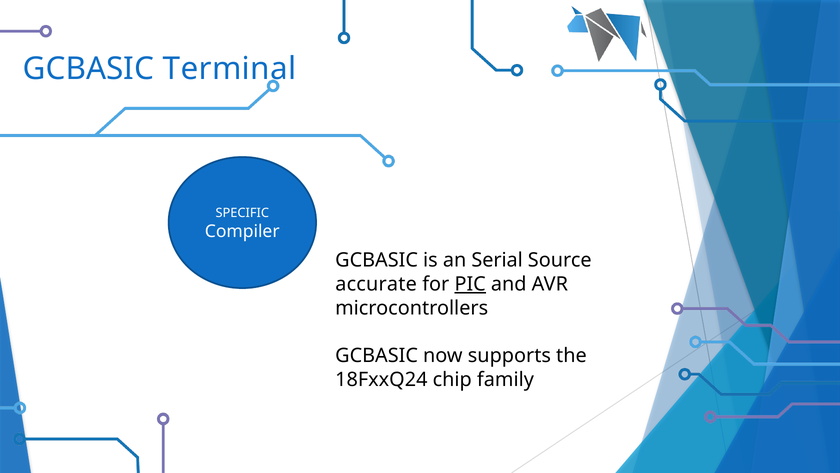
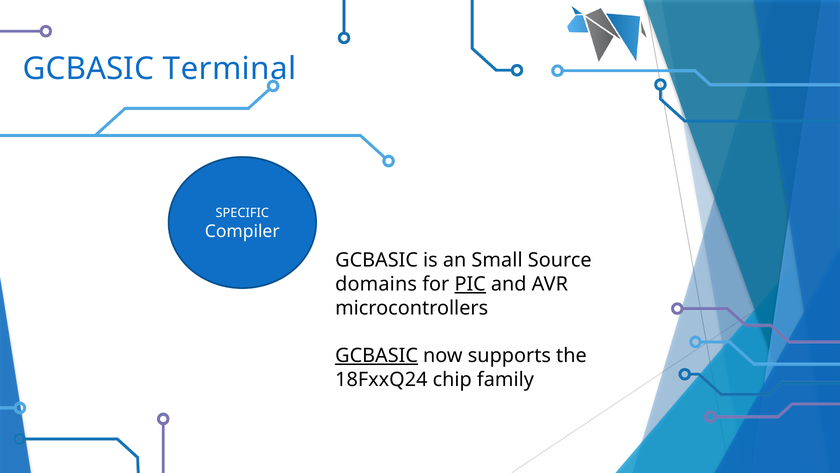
Serial: Serial -> Small
accurate: accurate -> domains
GCBASIC at (377, 355) underline: none -> present
